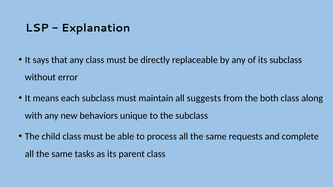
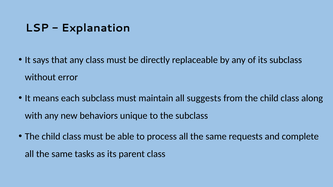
from the both: both -> child
